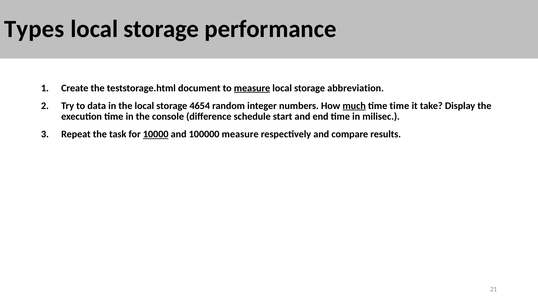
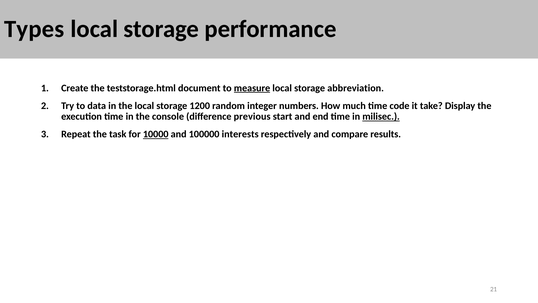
4654: 4654 -> 1200
much underline: present -> none
time time: time -> code
schedule: schedule -> previous
milisec underline: none -> present
100000 measure: measure -> interests
